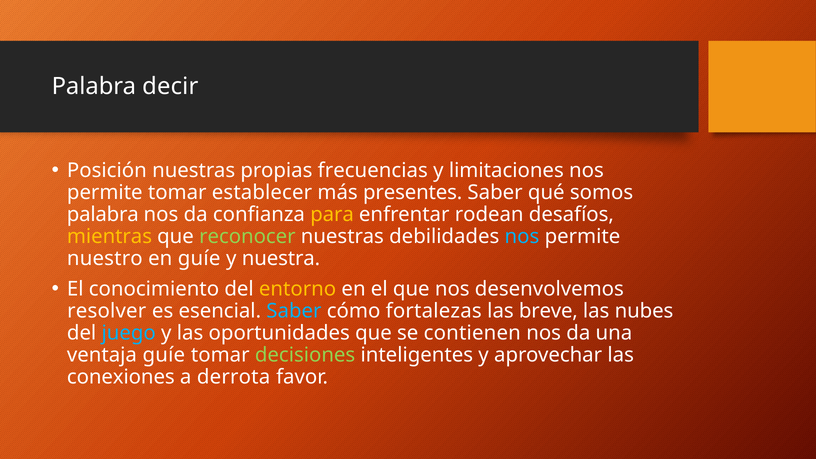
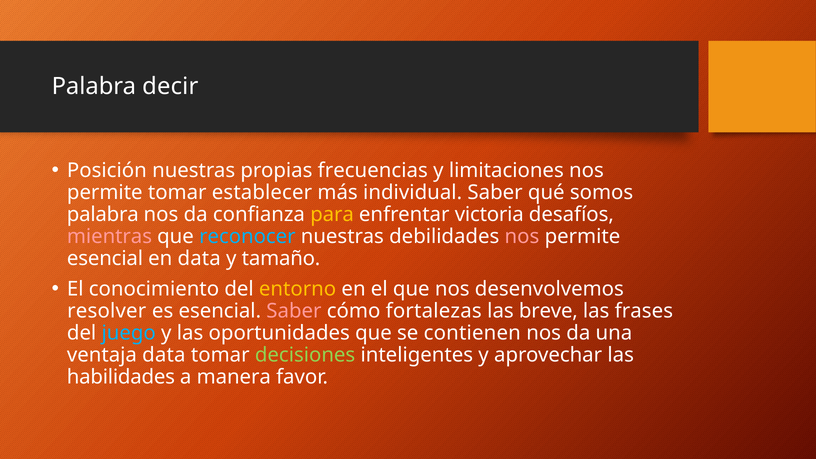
presentes: presentes -> individual
rodean: rodean -> victoria
mientras colour: yellow -> pink
reconocer colour: light green -> light blue
nos at (522, 236) colour: light blue -> pink
nuestro at (105, 258): nuestro -> esencial
en guíe: guíe -> data
nuestra: nuestra -> tamaño
Saber at (294, 311) colour: light blue -> pink
nubes: nubes -> frases
ventaja guíe: guíe -> data
conexiones: conexiones -> habilidades
derrota: derrota -> manera
